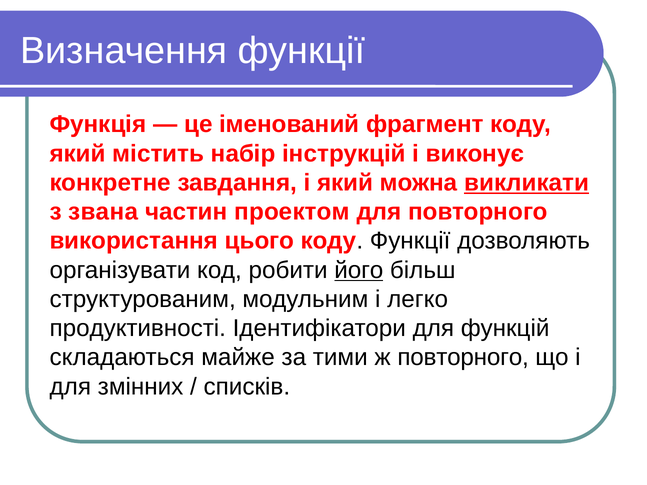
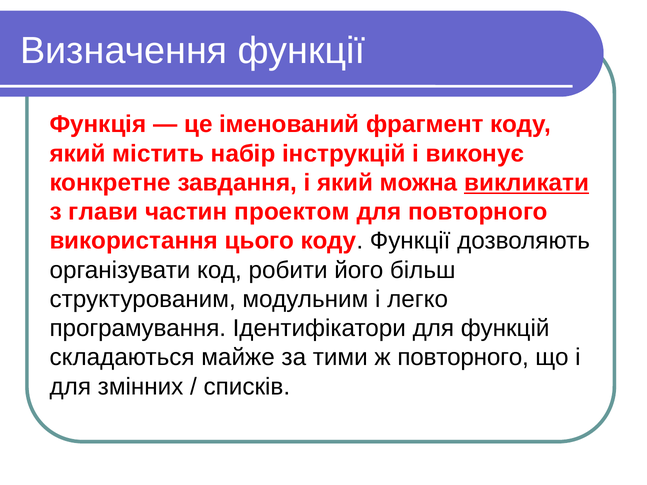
звана: звана -> глави
його underline: present -> none
продуктивності: продуктивності -> програмування
